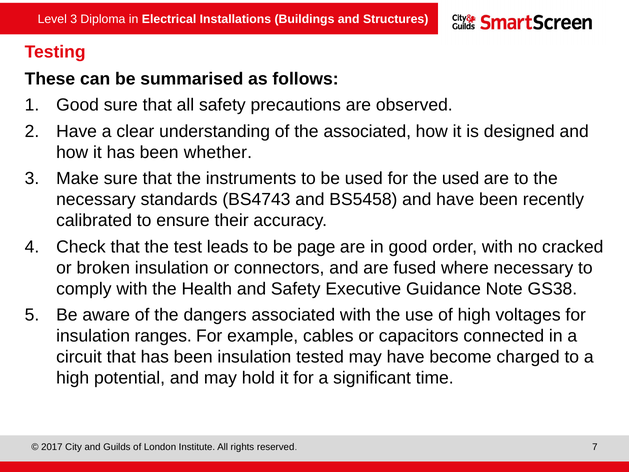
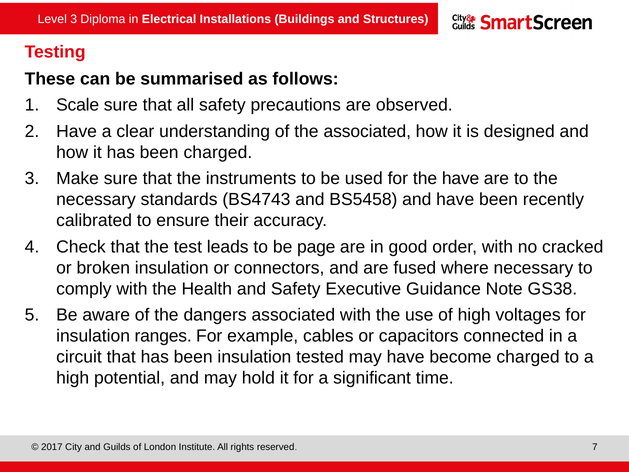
Good at (78, 105): Good -> Scale
been whether: whether -> charged
the used: used -> have
